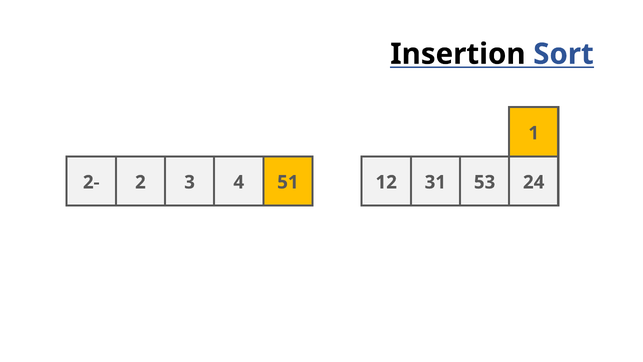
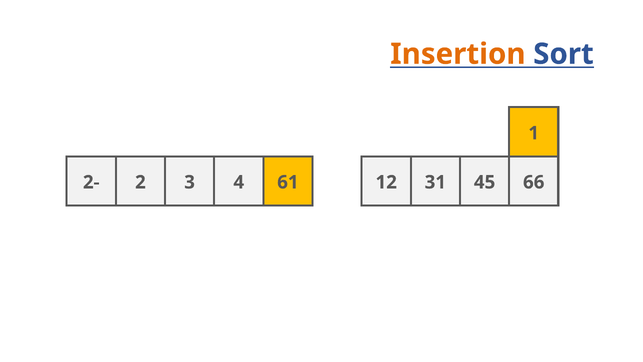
Insertion colour: black -> orange
51: 51 -> 61
53: 53 -> 45
24: 24 -> 66
